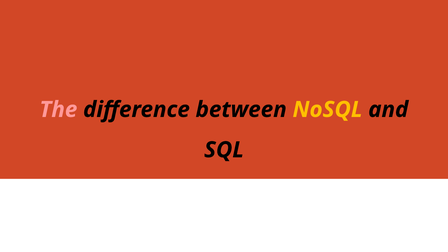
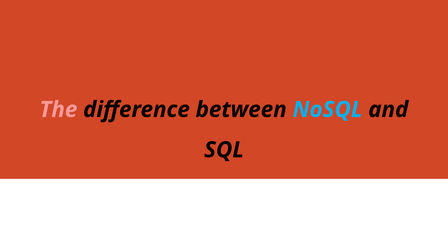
NoSQL colour: yellow -> light blue
